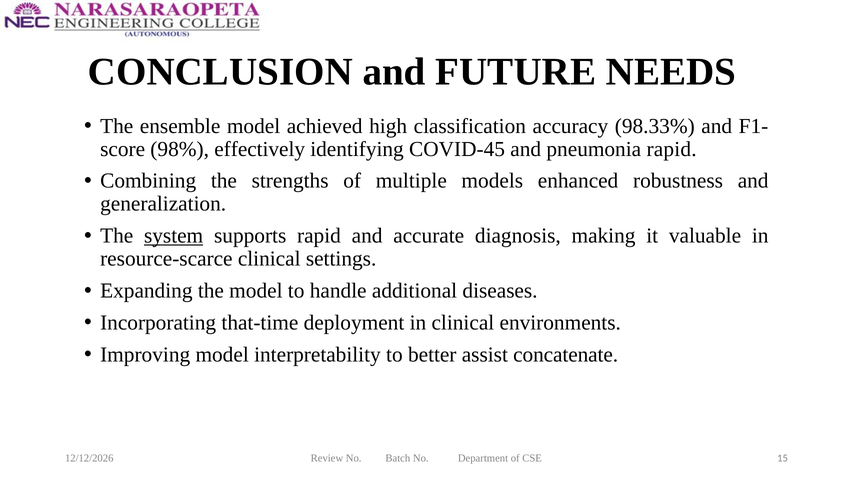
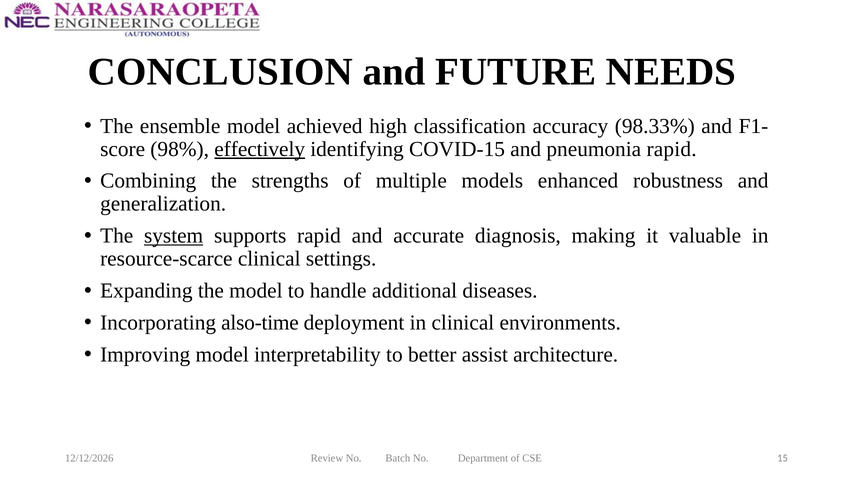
effectively underline: none -> present
COVID-45: COVID-45 -> COVID-15
that-time: that-time -> also-time
concatenate: concatenate -> architecture
